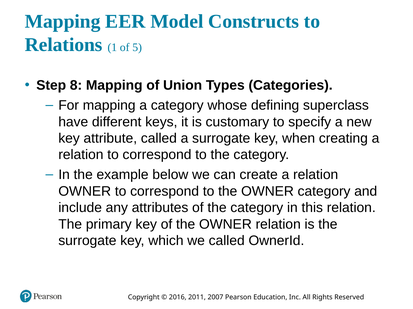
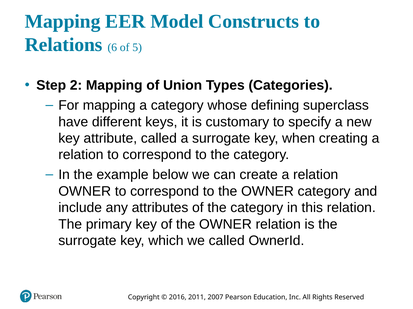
1: 1 -> 6
8: 8 -> 2
